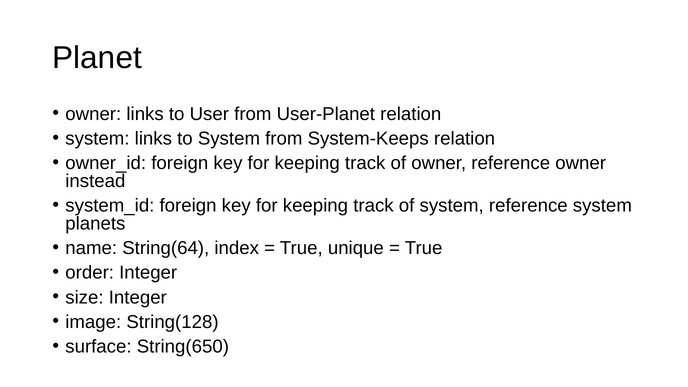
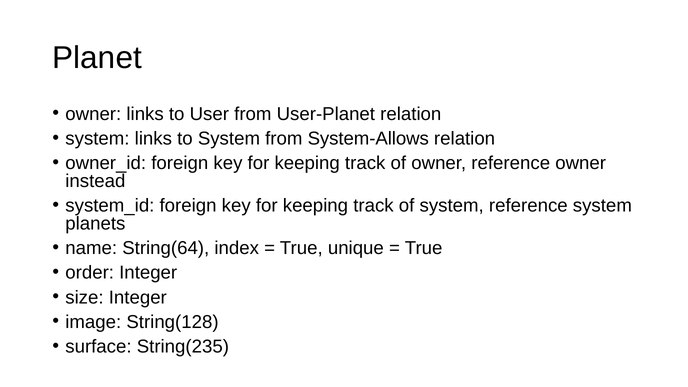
System-Keeps: System-Keeps -> System-Allows
String(650: String(650 -> String(235
